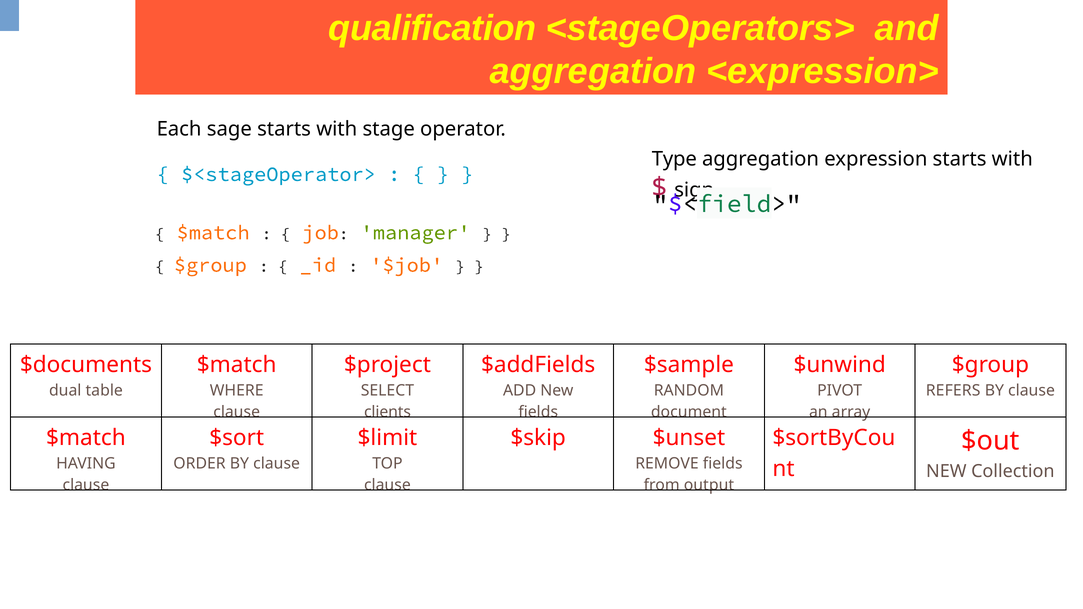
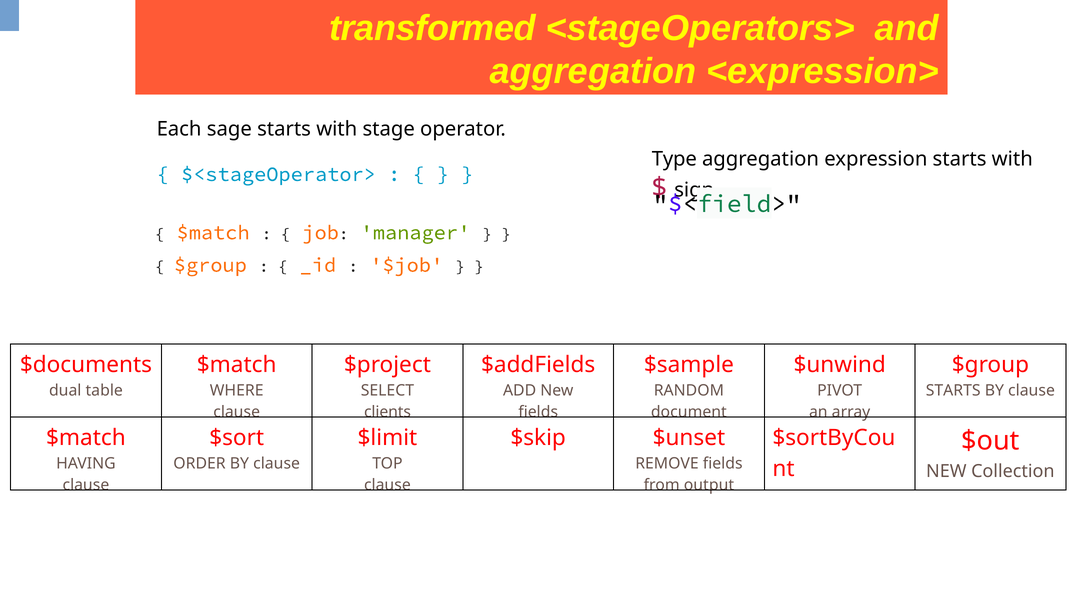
qualification: qualification -> transformed
REFERS at (953, 391): REFERS -> STARTS
